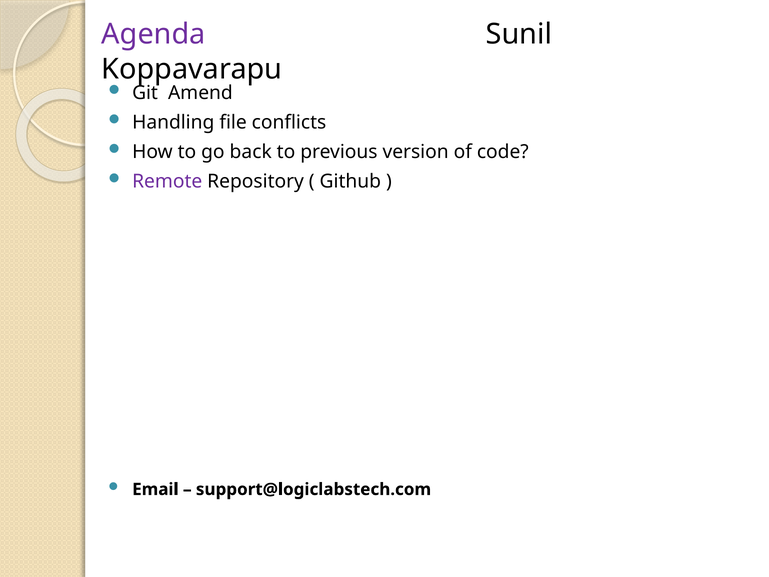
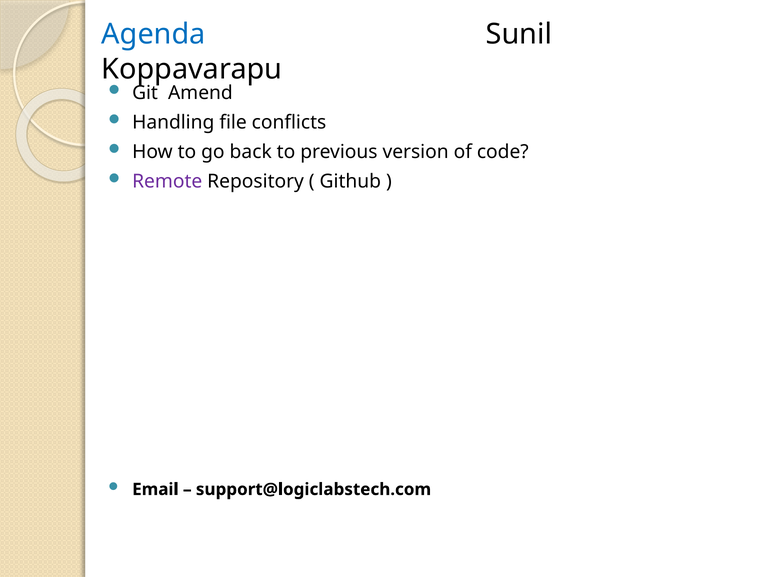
Agenda colour: purple -> blue
